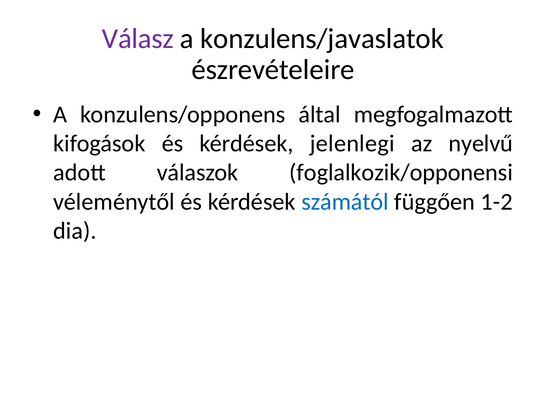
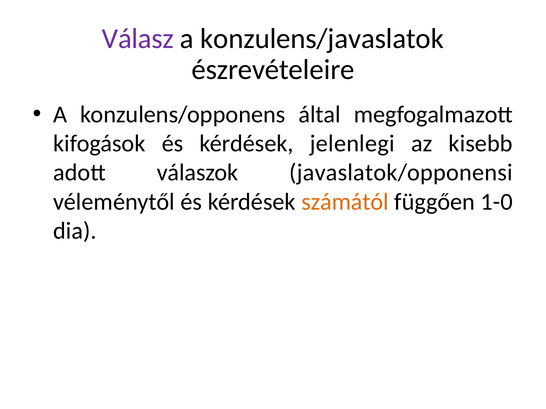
nyelvű: nyelvű -> kisebb
foglalkozik/opponensi: foglalkozik/opponensi -> javaslatok/opponensi
számától colour: blue -> orange
1-2: 1-2 -> 1-0
